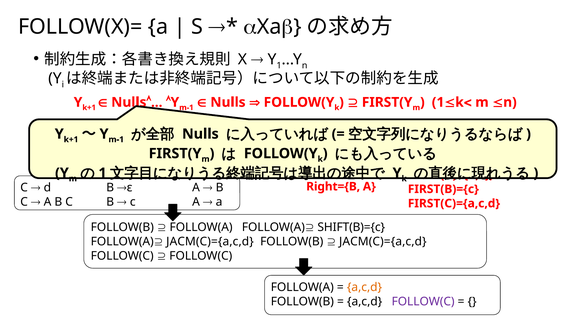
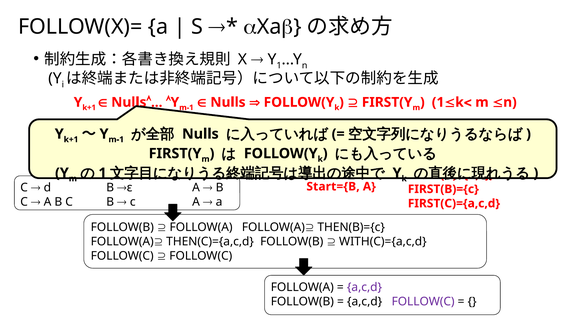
Right={B: Right={B -> Start={B
SHIFT(B)={c: SHIFT(B)={c -> THEN(B)={c
FOLLOW(A) JACM(C)={a,c,d: JACM(C)={a,c,d -> THEN(C)={a,c,d
JACM(C)={a,c,d at (383, 242): JACM(C)={a,c,d -> WITH(C)={a,c,d
a,c,d at (364, 288) colour: orange -> purple
